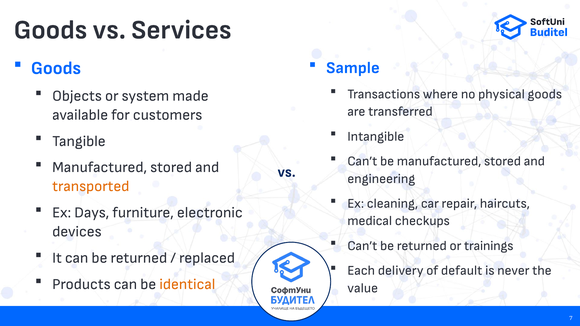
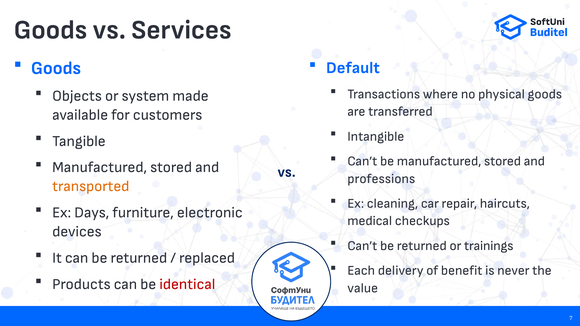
Sample: Sample -> Default
engineering: engineering -> professions
default: default -> benefit
identical colour: orange -> red
